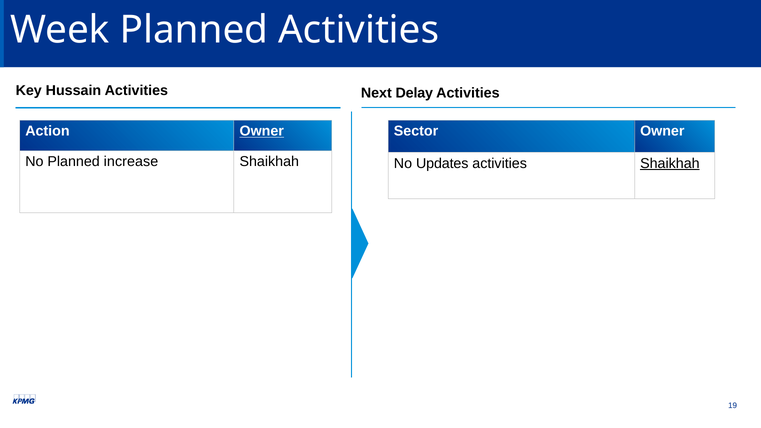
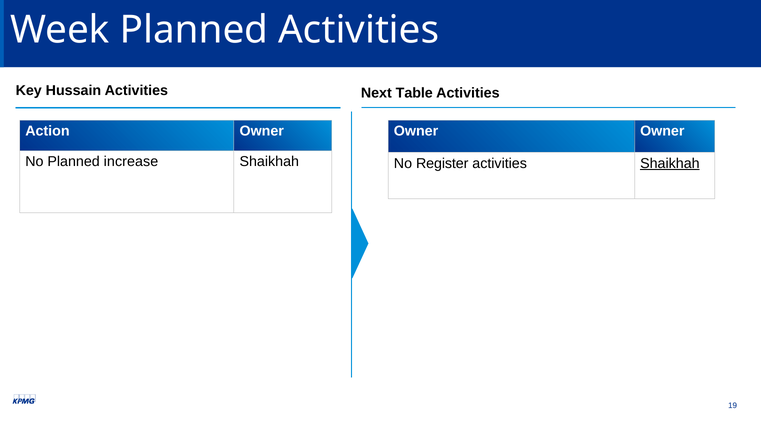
Delay: Delay -> Table
Owner at (262, 131) underline: present -> none
Sector at (416, 131): Sector -> Owner
Updates: Updates -> Register
